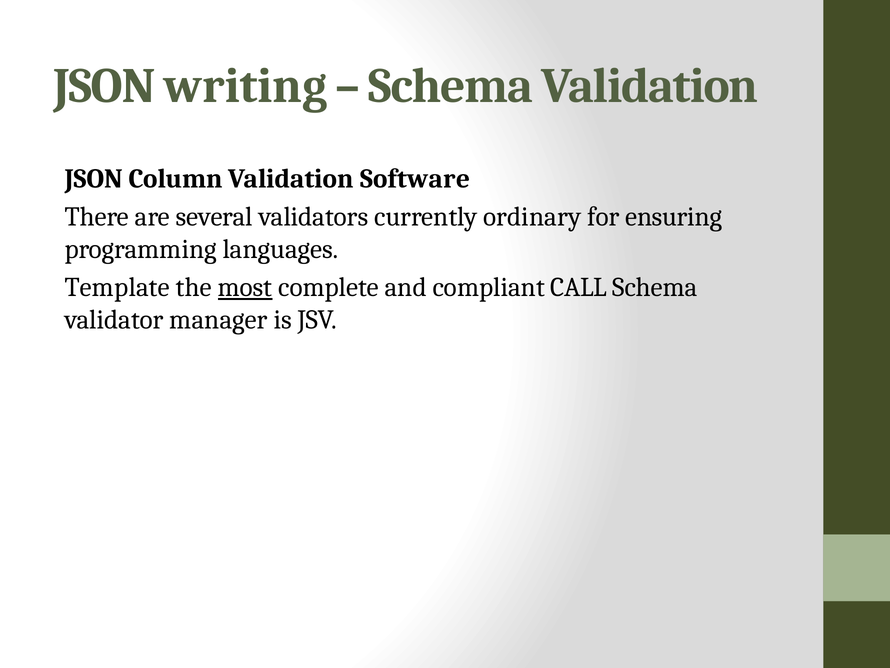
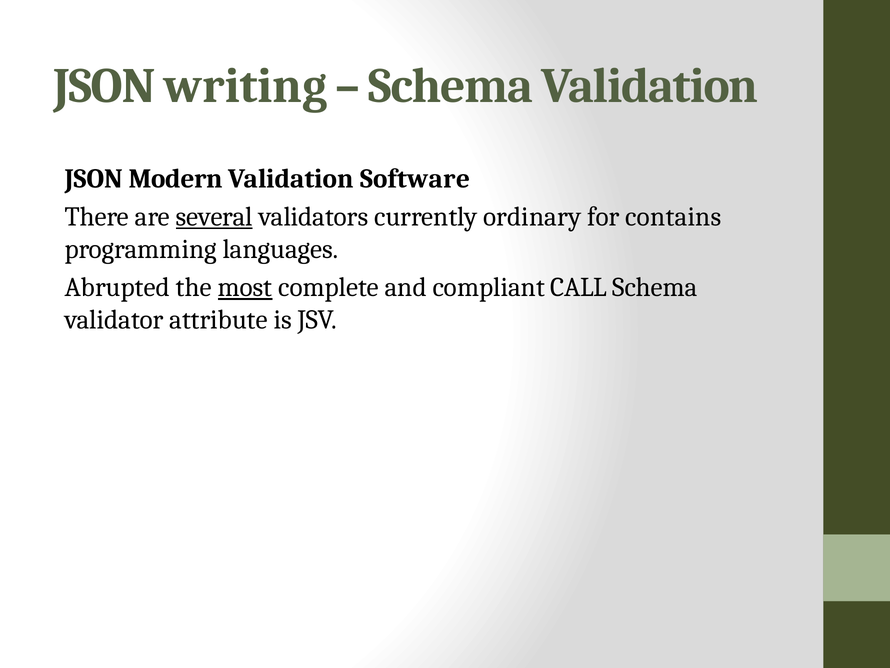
Column: Column -> Modern
several underline: none -> present
ensuring: ensuring -> contains
Template: Template -> Abrupted
manager: manager -> attribute
